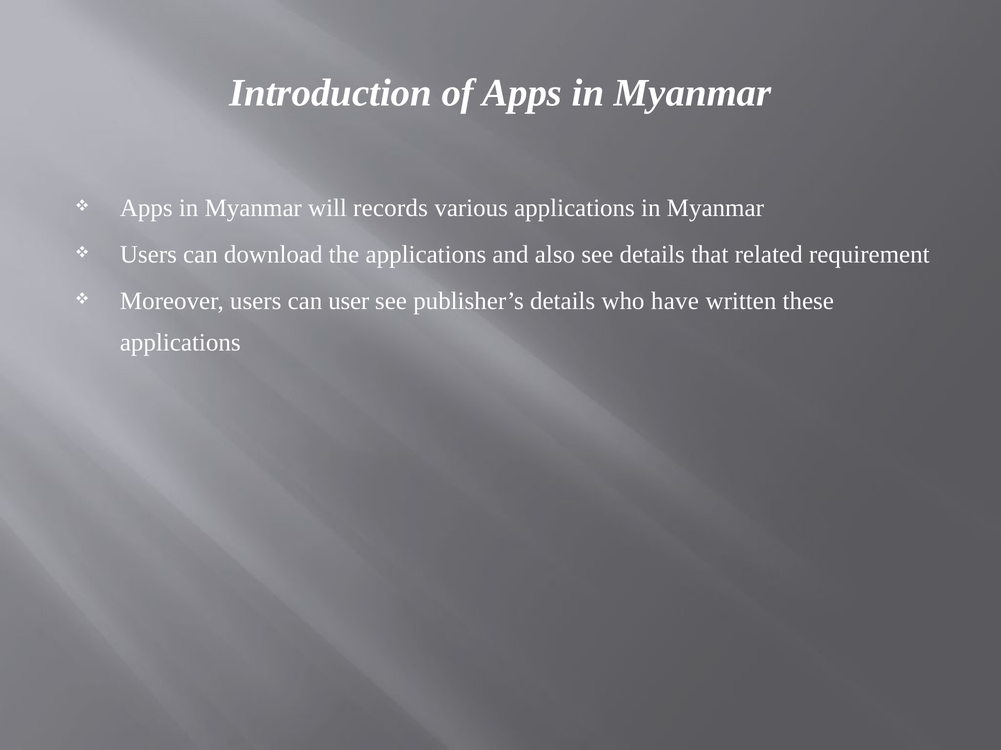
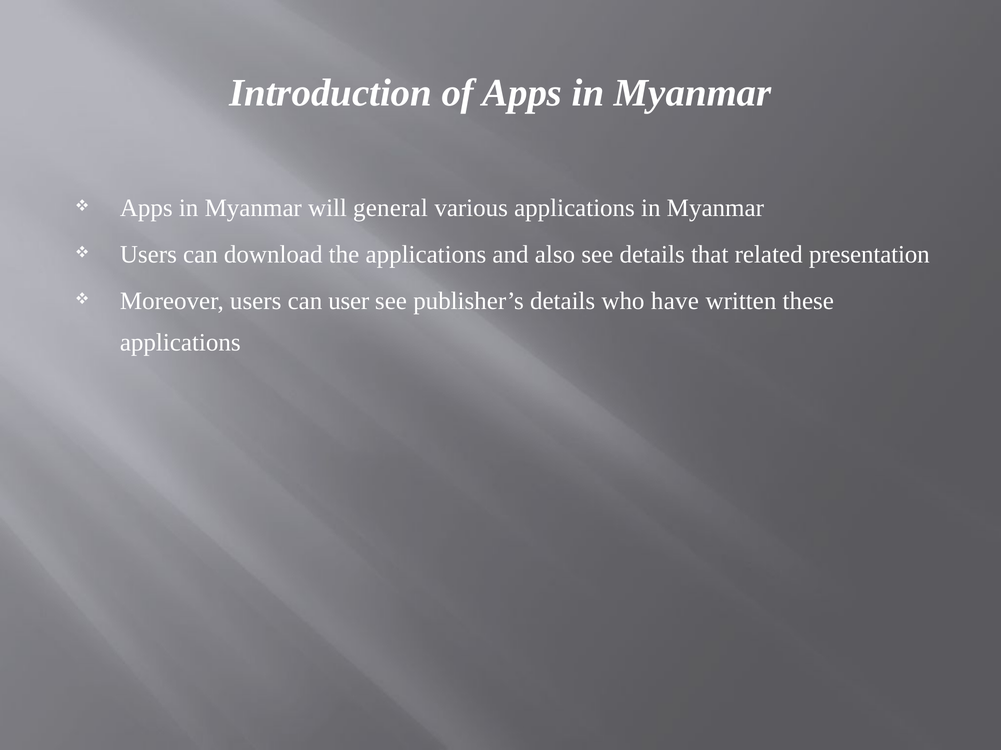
records: records -> general
requirement: requirement -> presentation
